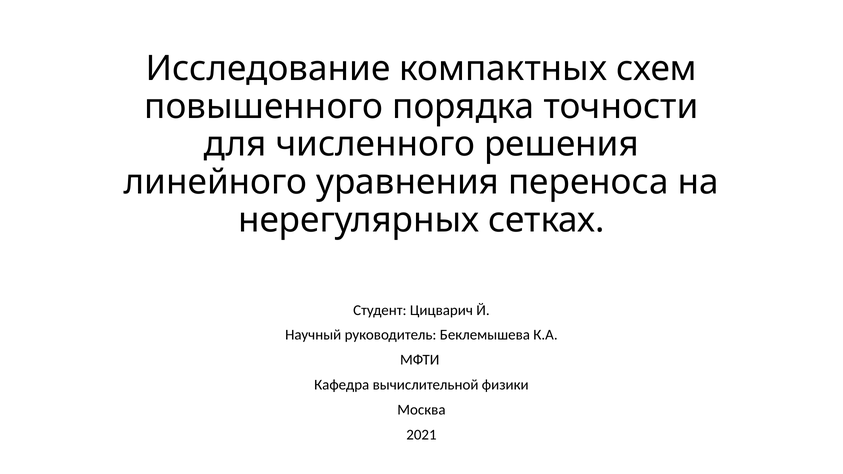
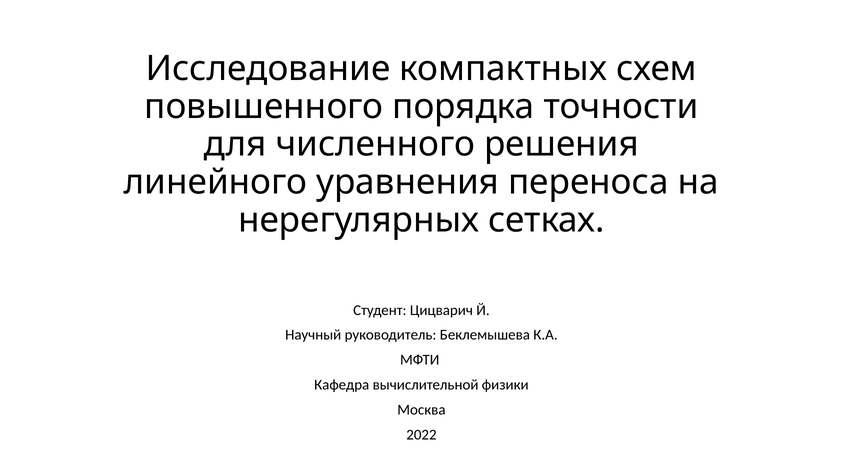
2021: 2021 -> 2022
